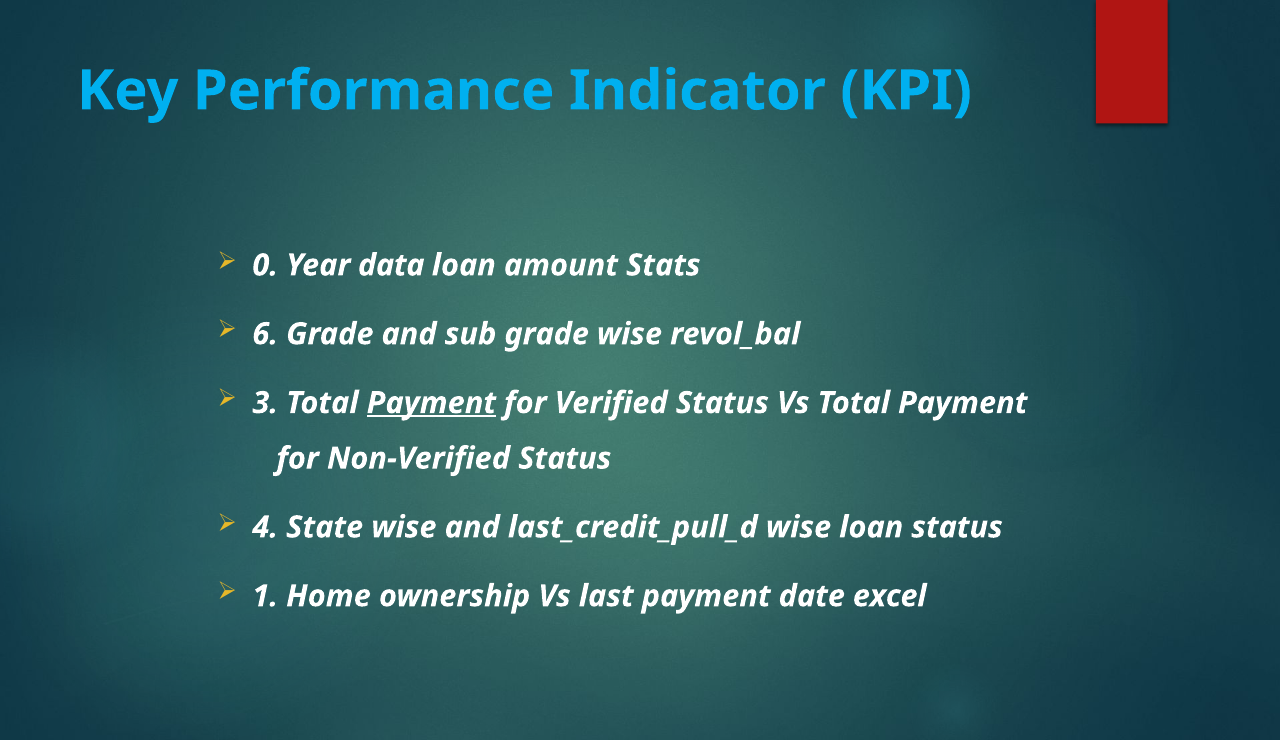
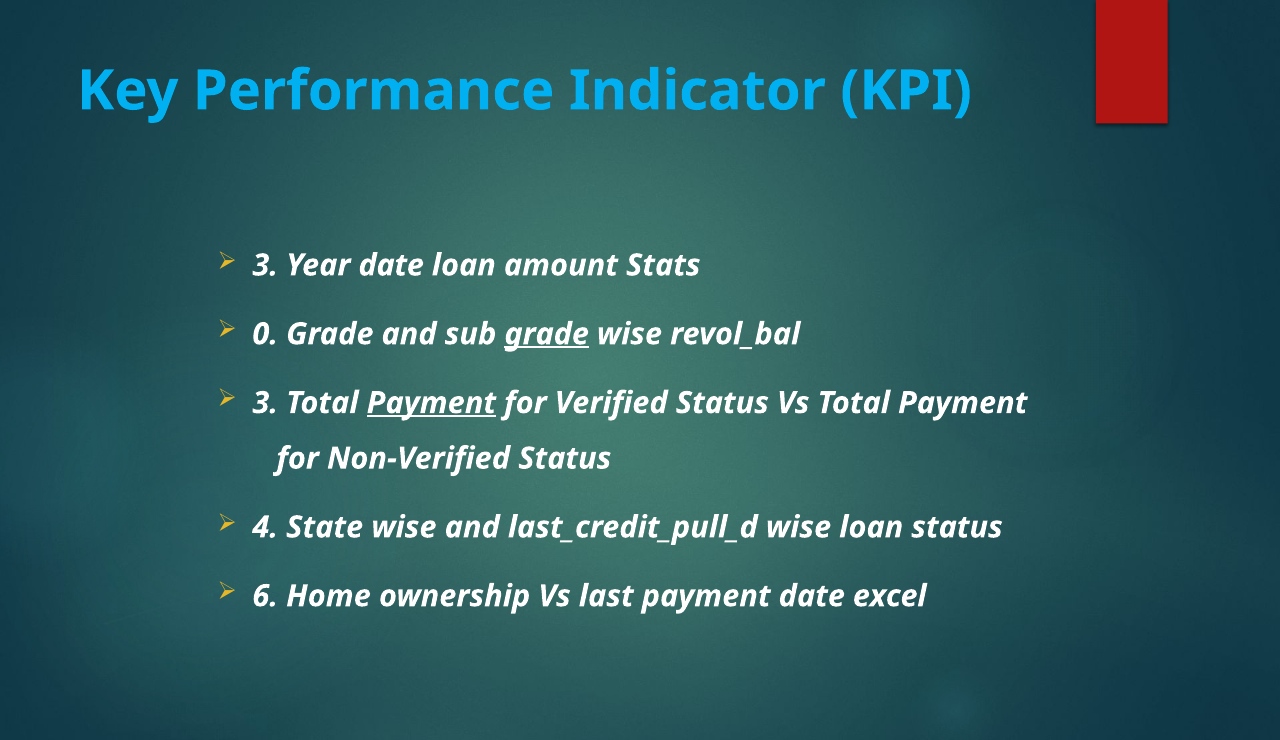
0 at (265, 265): 0 -> 3
Year data: data -> date
6: 6 -> 0
grade at (547, 334) underline: none -> present
1: 1 -> 6
